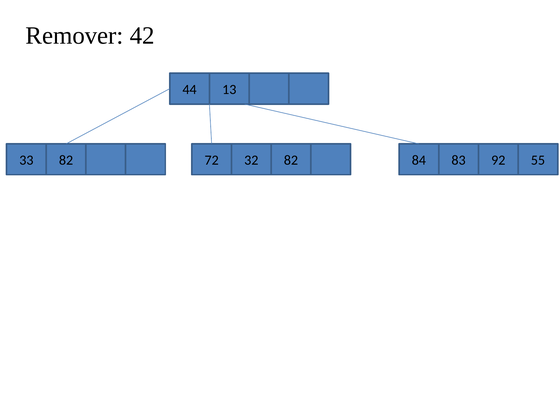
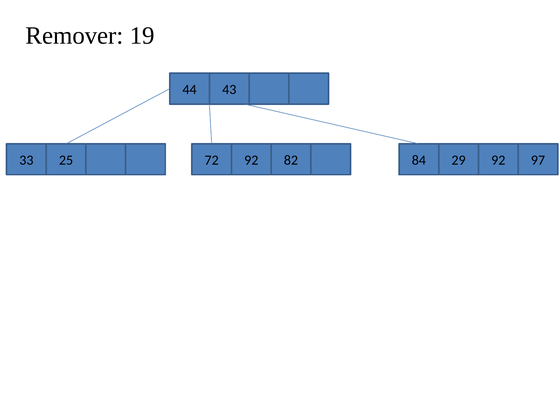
42: 42 -> 19
13: 13 -> 43
33 82: 82 -> 25
72 32: 32 -> 92
83: 83 -> 29
55: 55 -> 97
